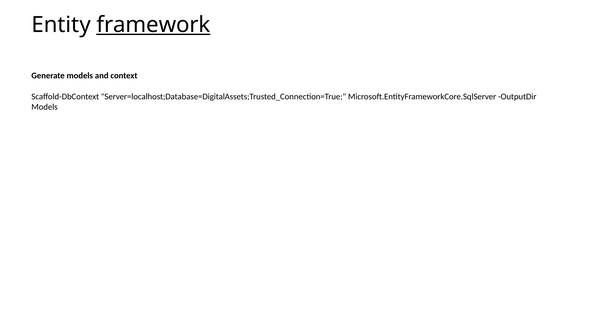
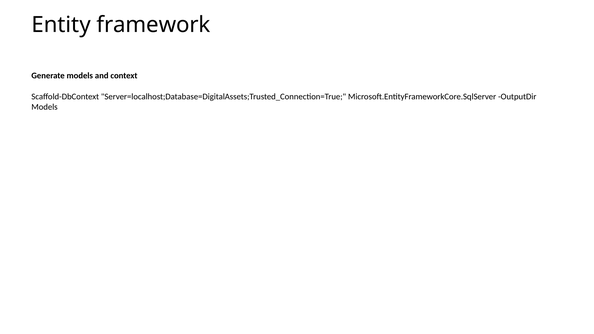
framework underline: present -> none
